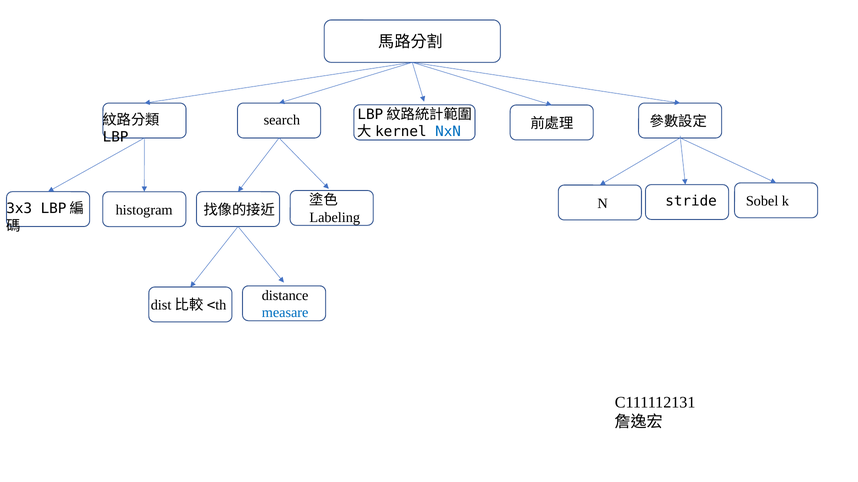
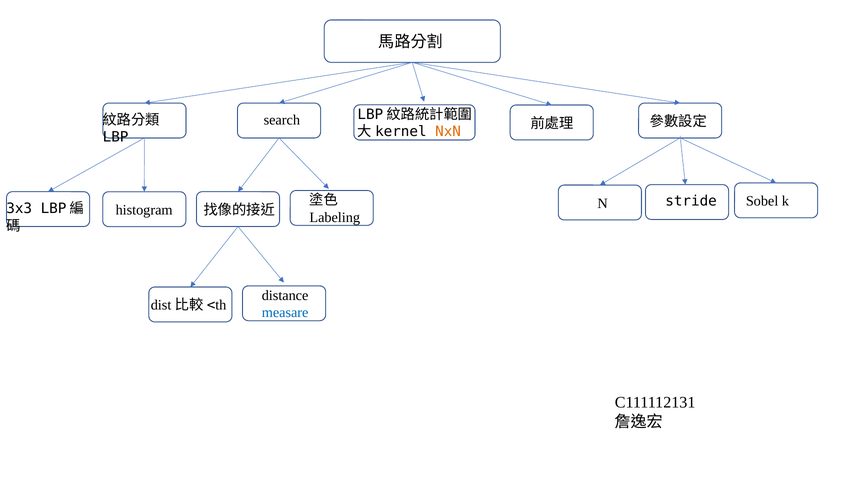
NxN colour: blue -> orange
